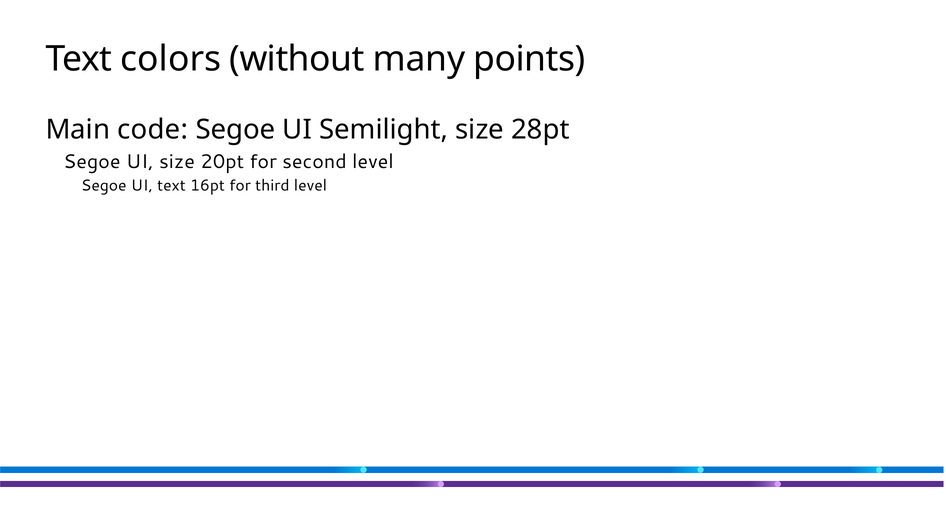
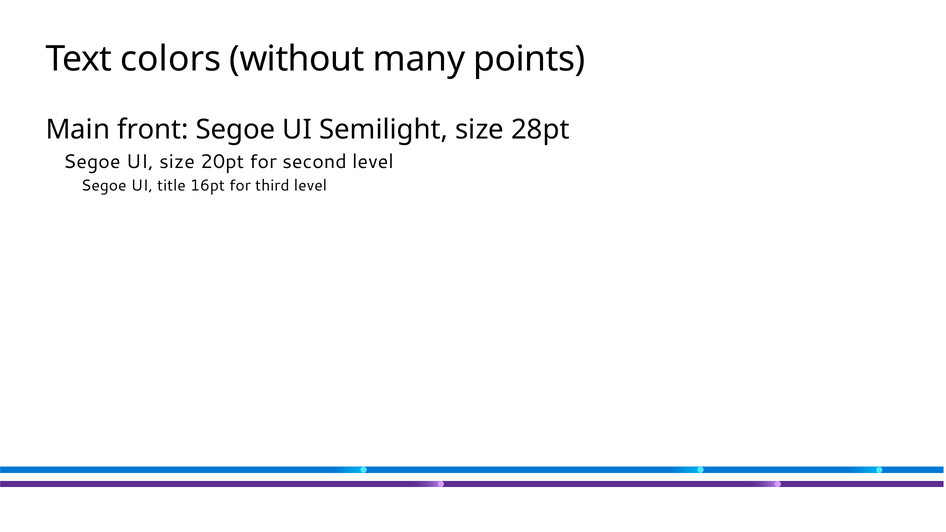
code: code -> front
UI text: text -> title
